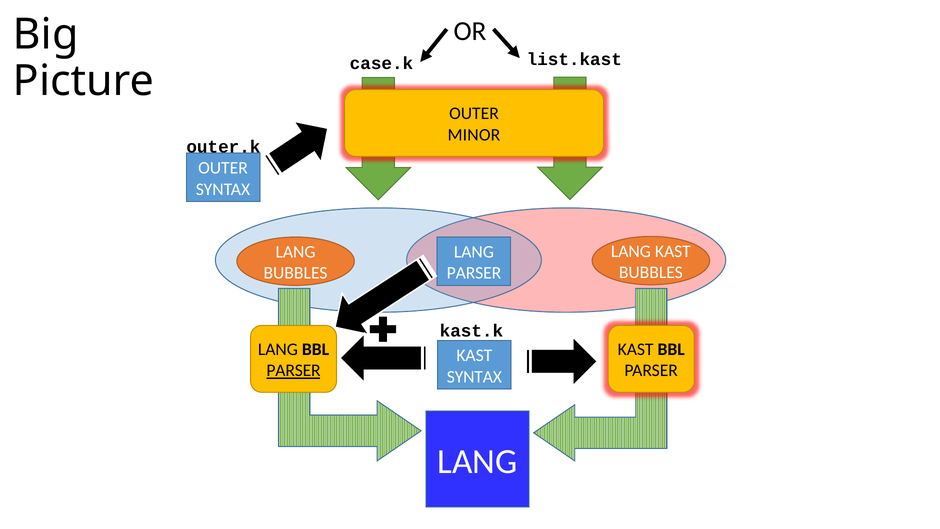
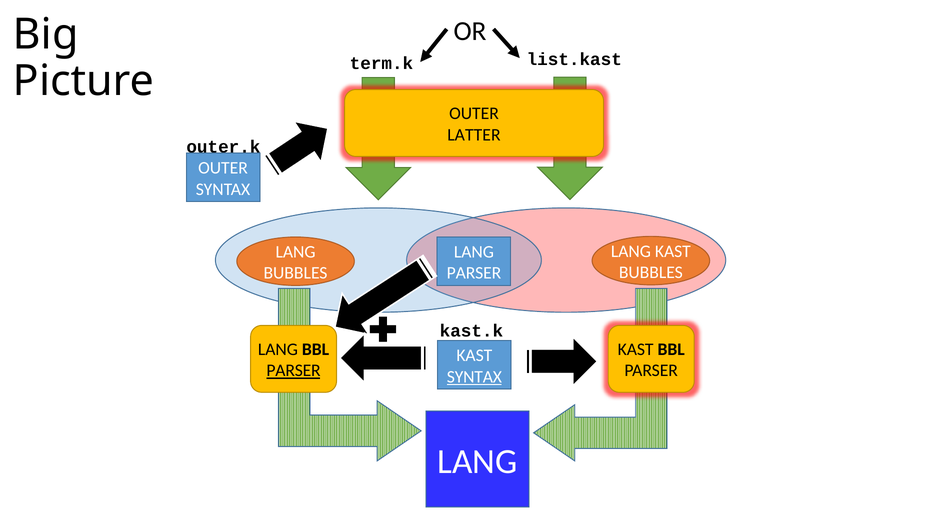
case.k: case.k -> term.k
MINOR: MINOR -> LATTER
SYNTAX at (474, 377) underline: none -> present
